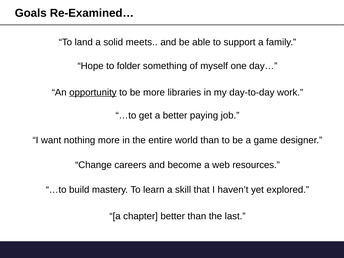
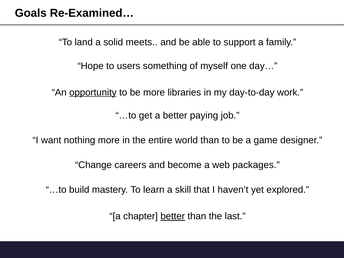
folder: folder -> users
resources: resources -> packages
better at (173, 216) underline: none -> present
